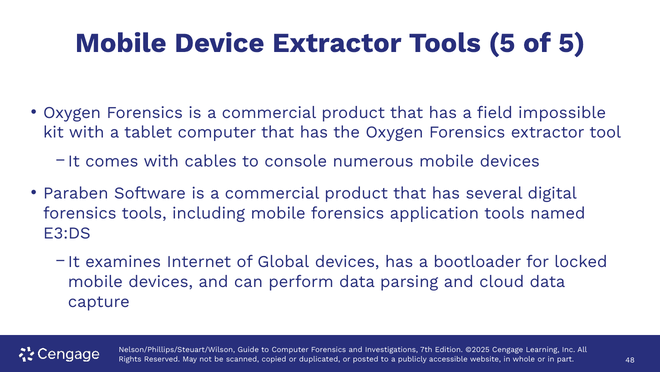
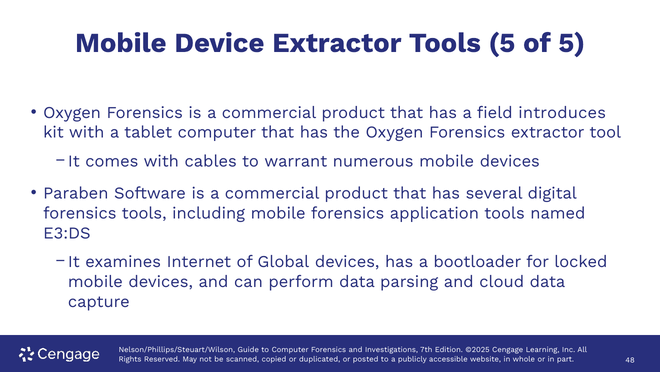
impossible: impossible -> introduces
console: console -> warrant
